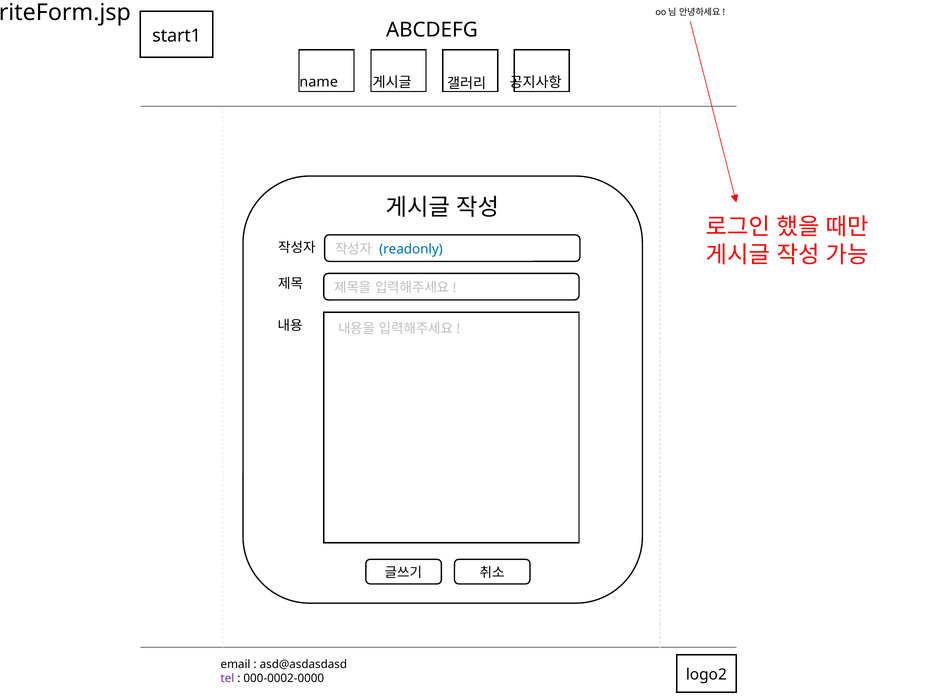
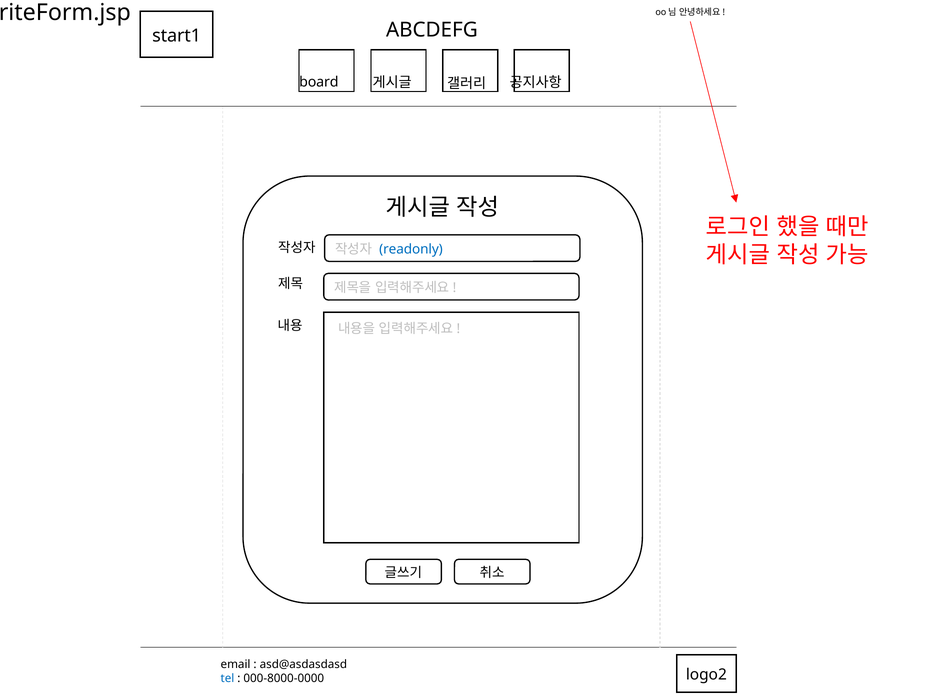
name: name -> board
tel colour: purple -> blue
000-0002-0000: 000-0002-0000 -> 000-8000-0000
